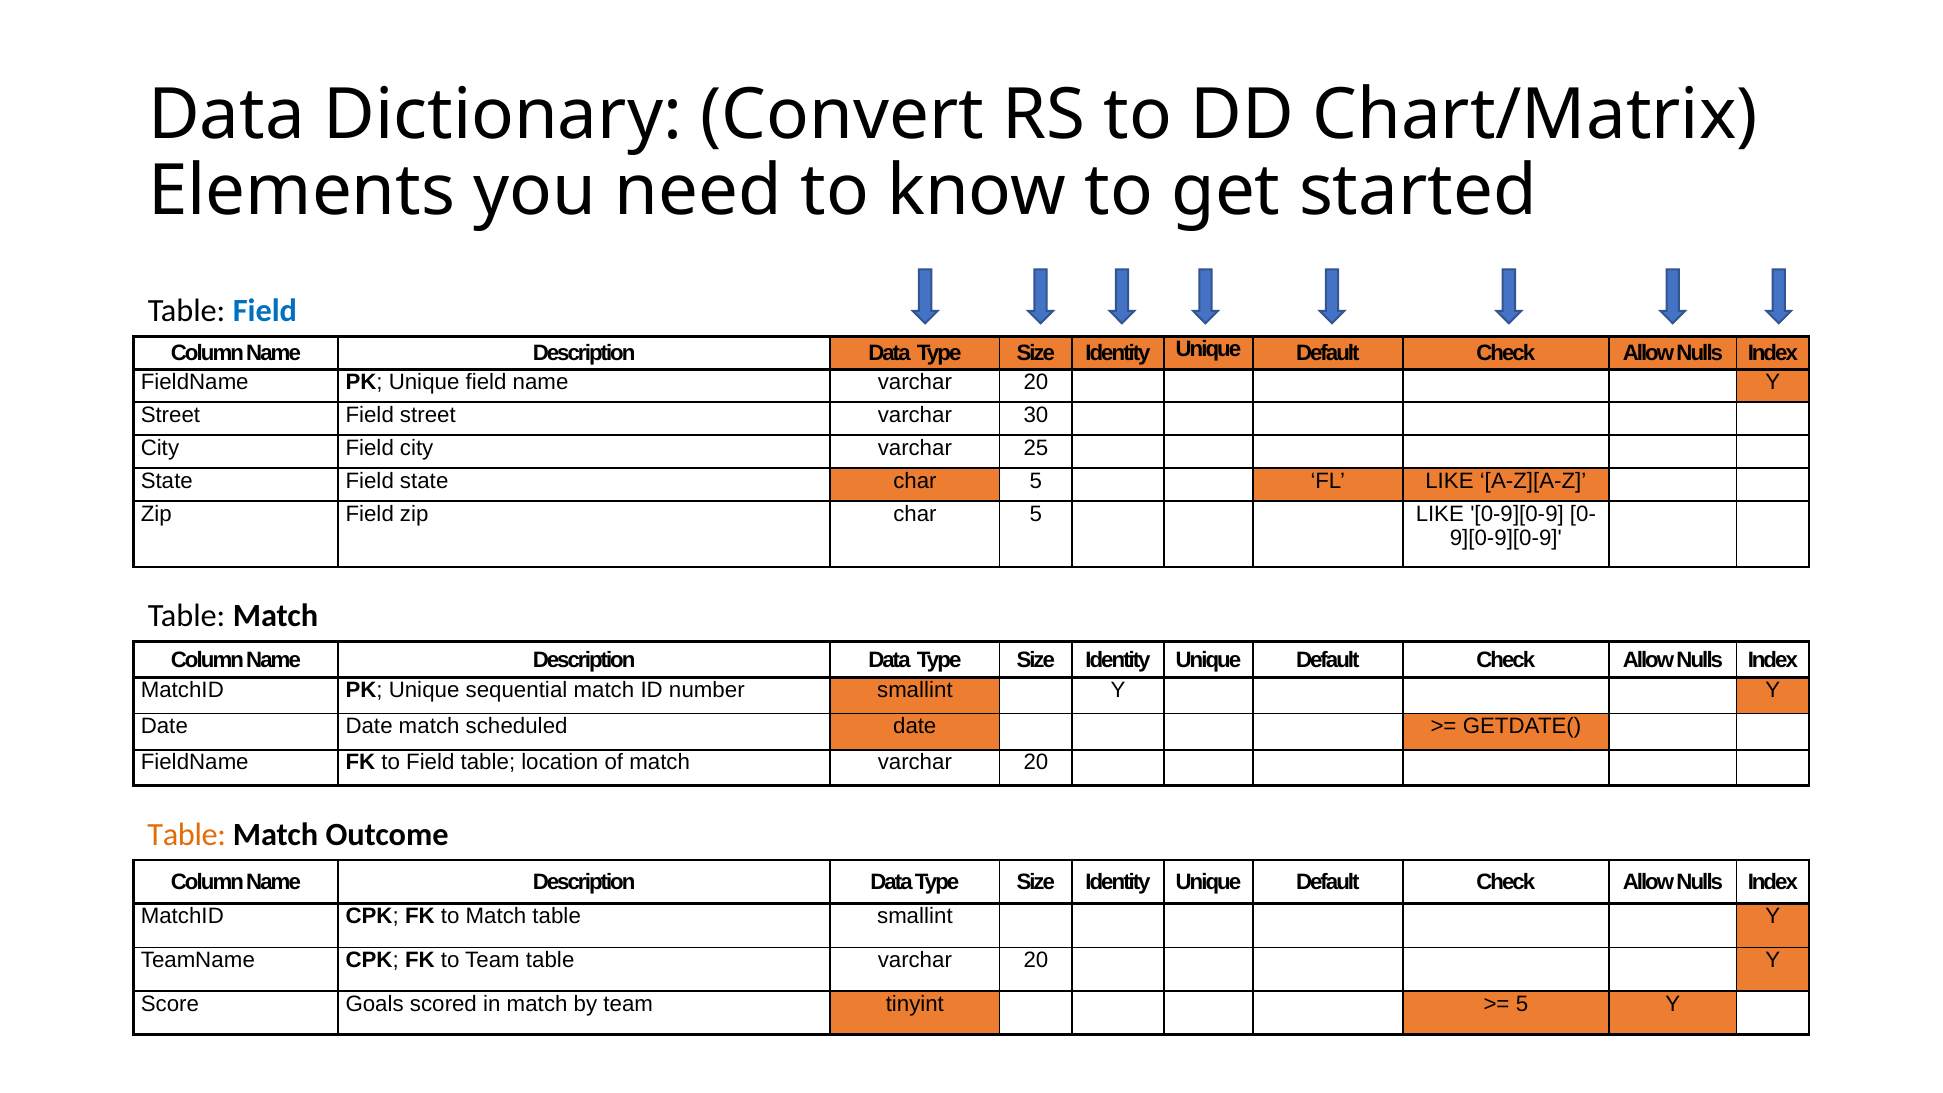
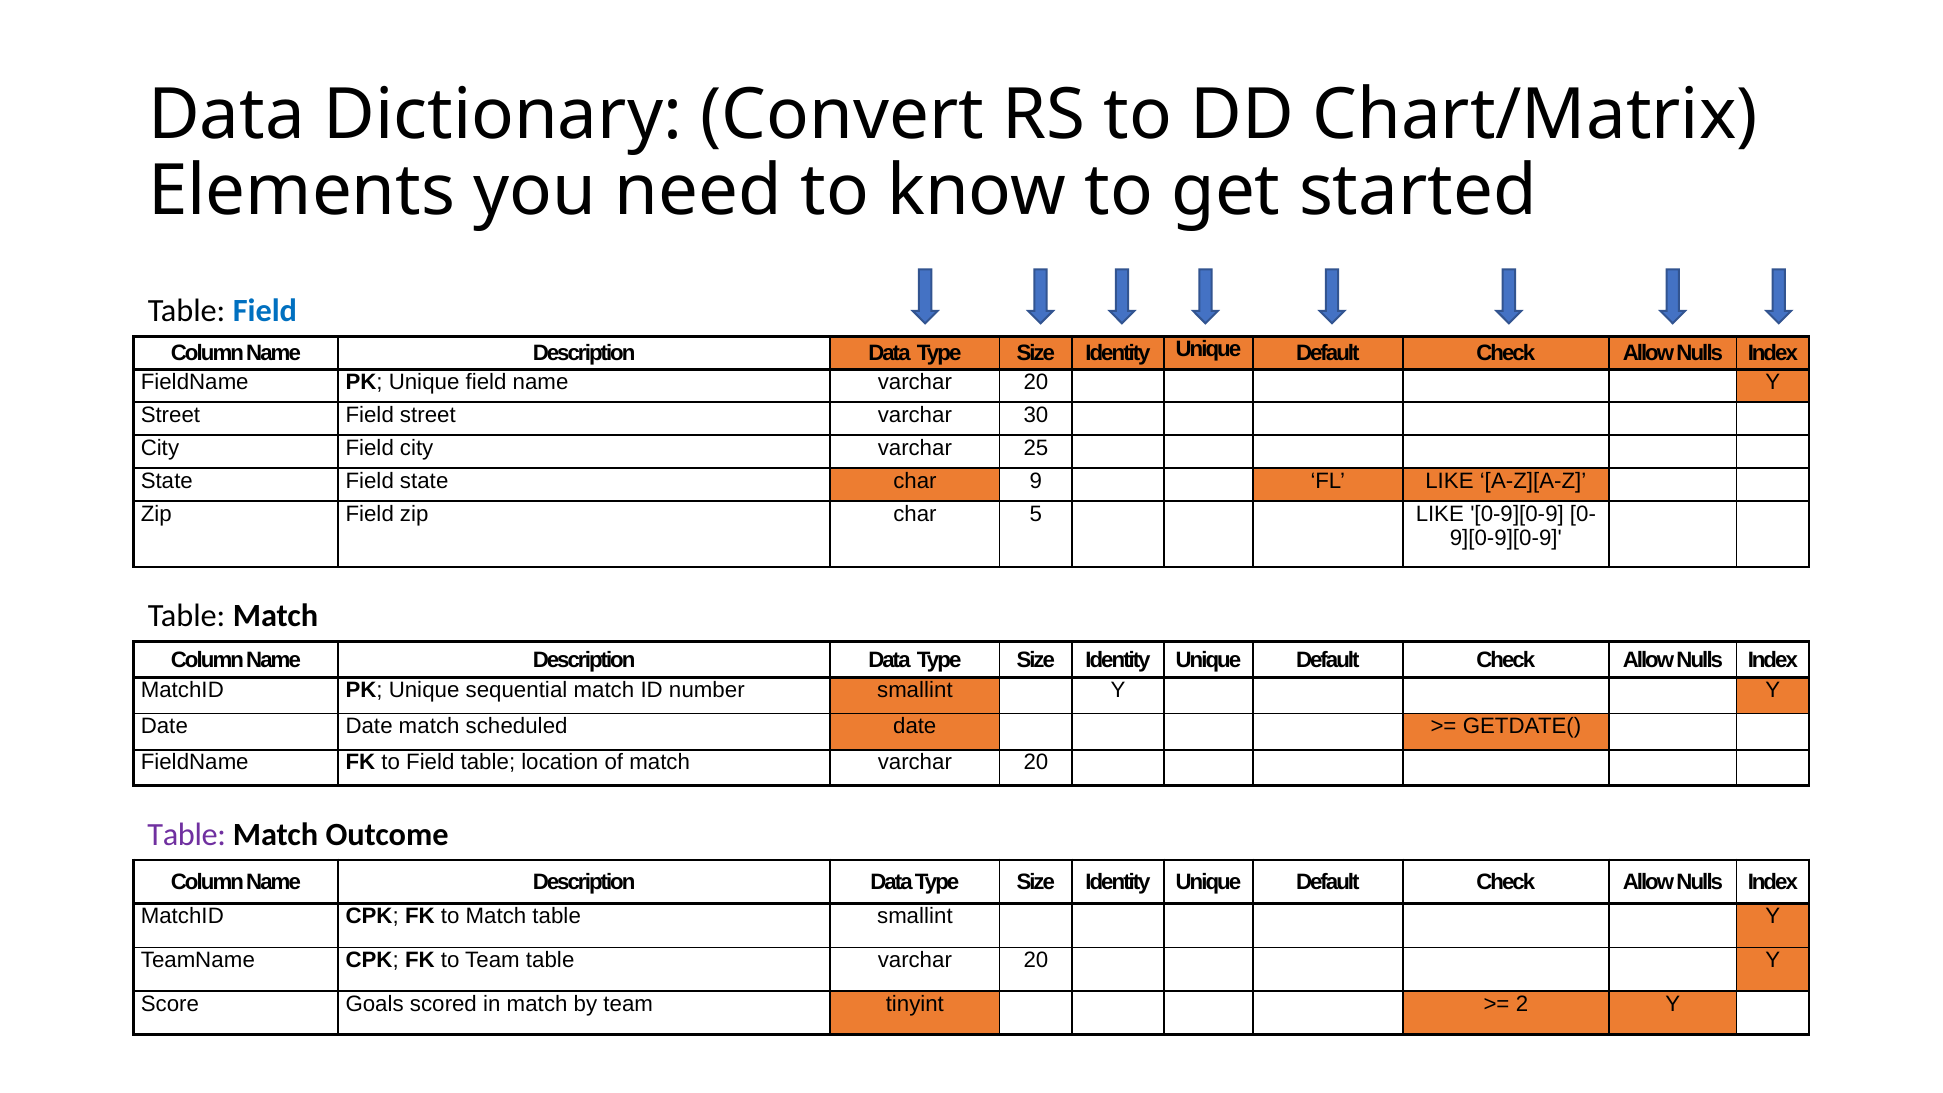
state char 5: 5 -> 9
Table at (187, 835) colour: orange -> purple
5 at (1522, 1004): 5 -> 2
